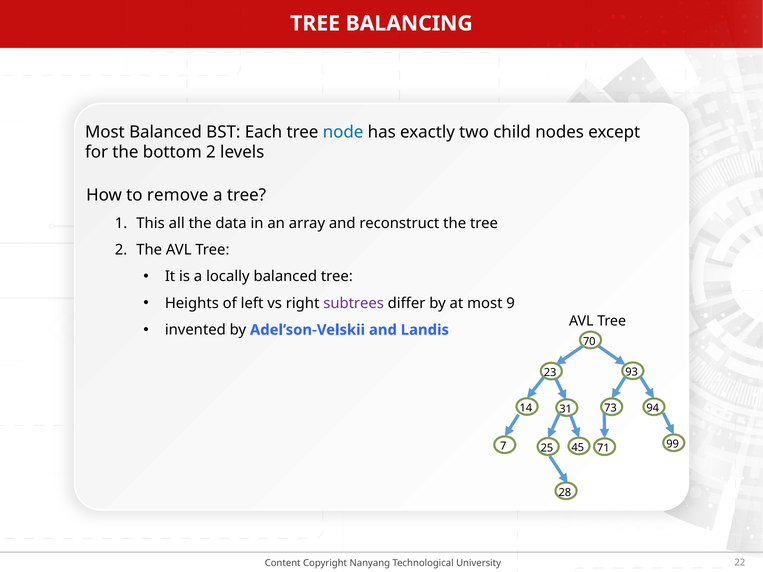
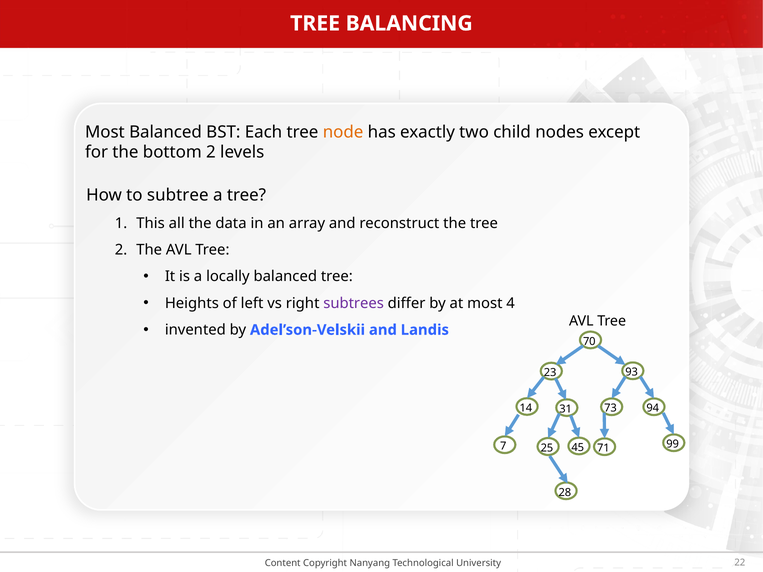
node colour: blue -> orange
remove: remove -> subtree
9: 9 -> 4
